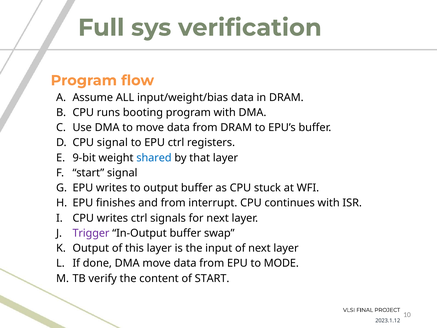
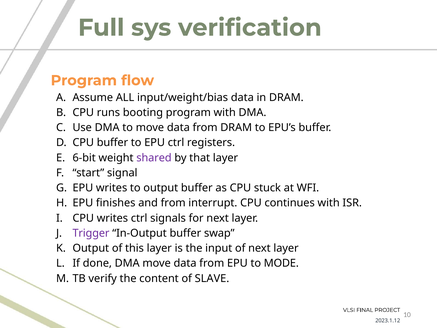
CPU signal: signal -> buffer
9-bit: 9-bit -> 6-bit
shared colour: blue -> purple
of START: START -> SLAVE
